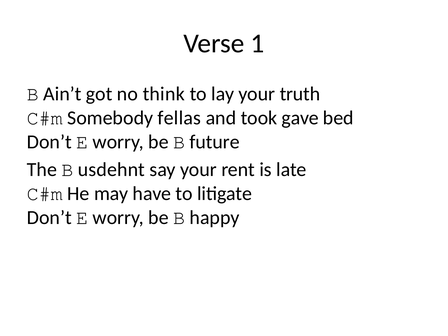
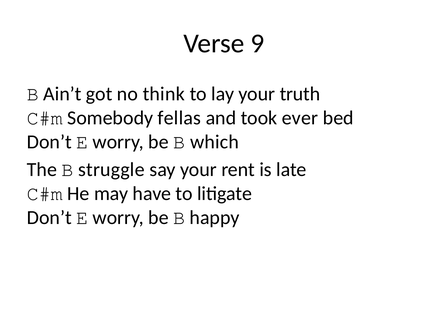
1: 1 -> 9
gave: gave -> ever
future: future -> which
usdehnt: usdehnt -> struggle
